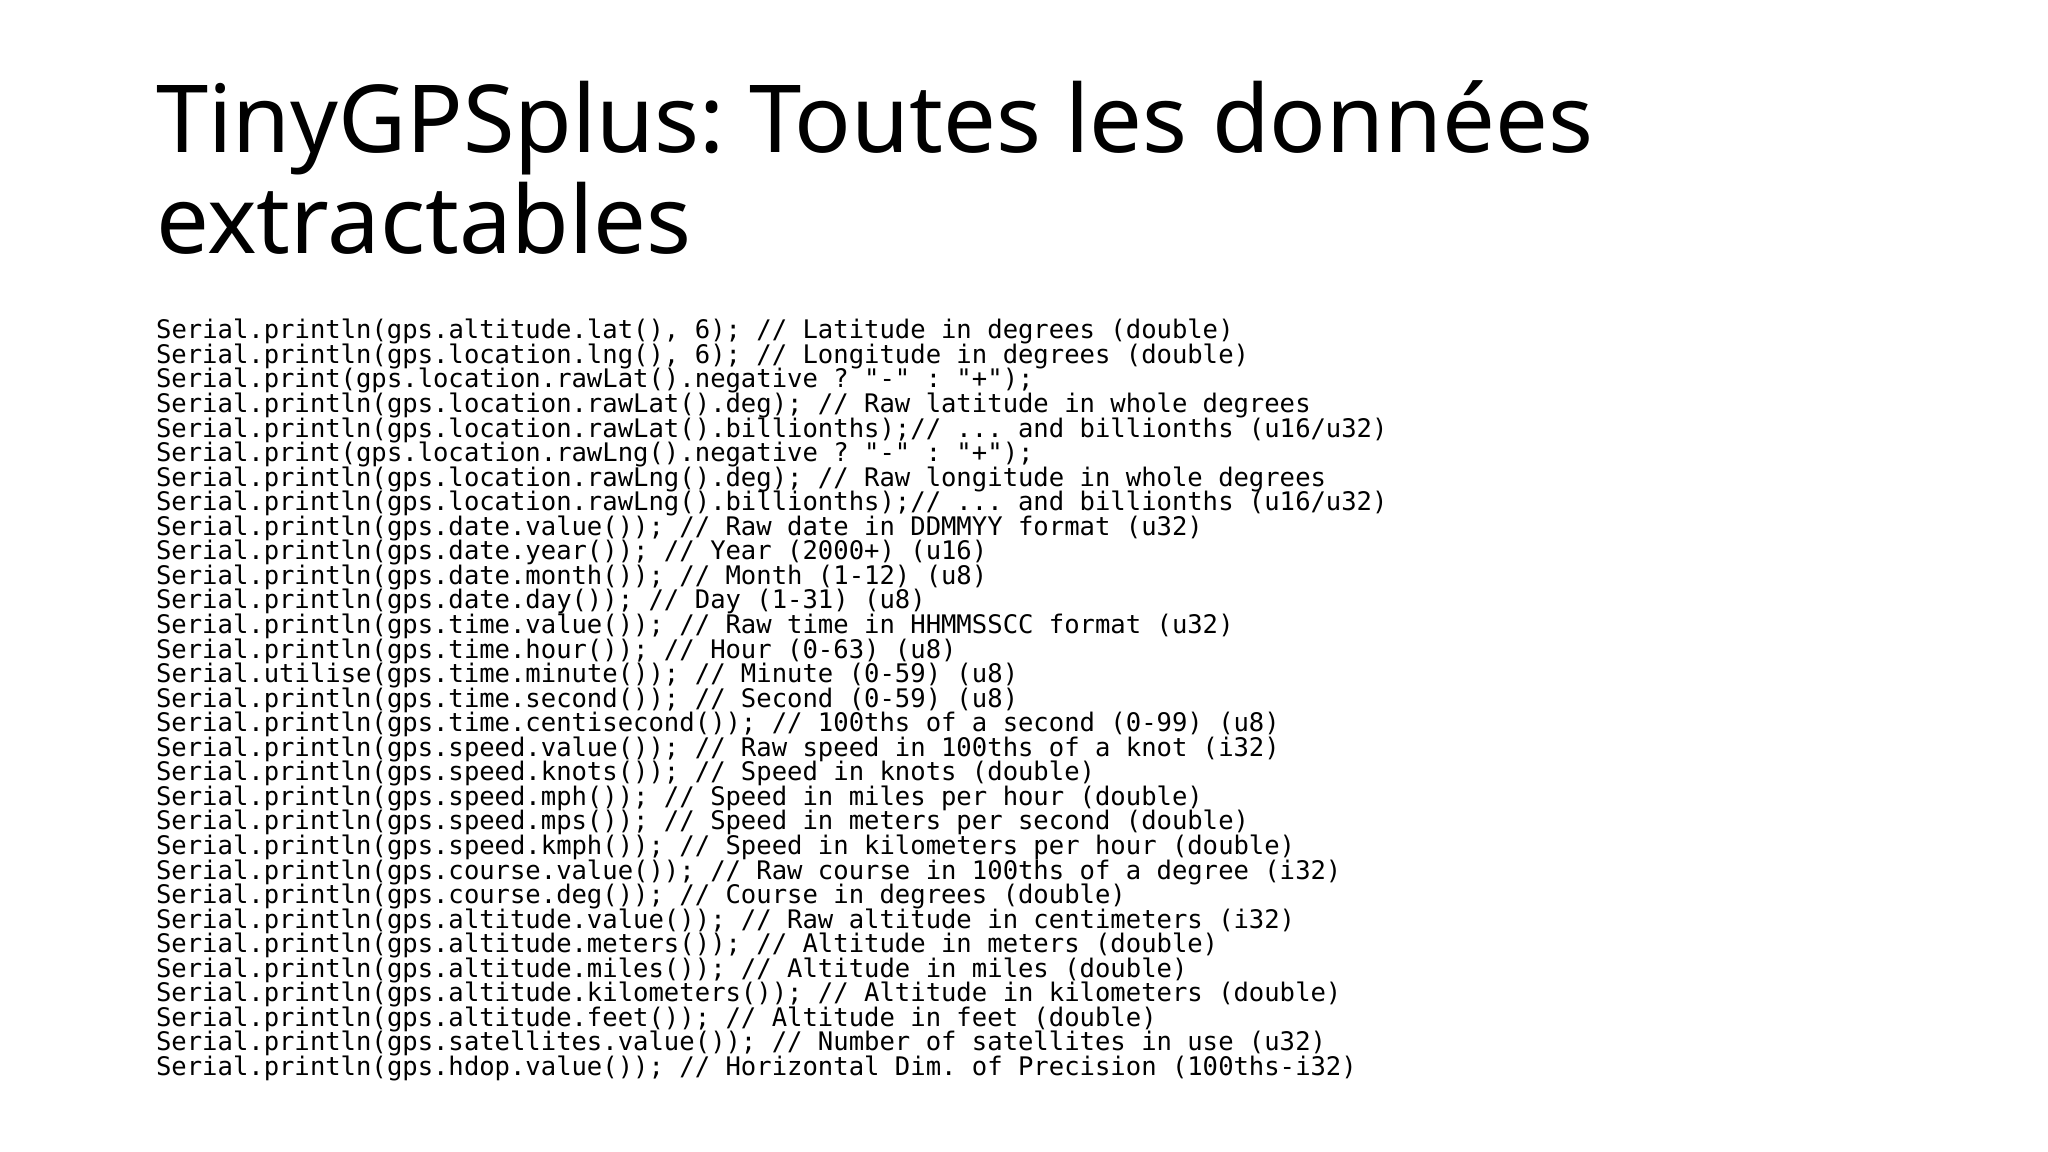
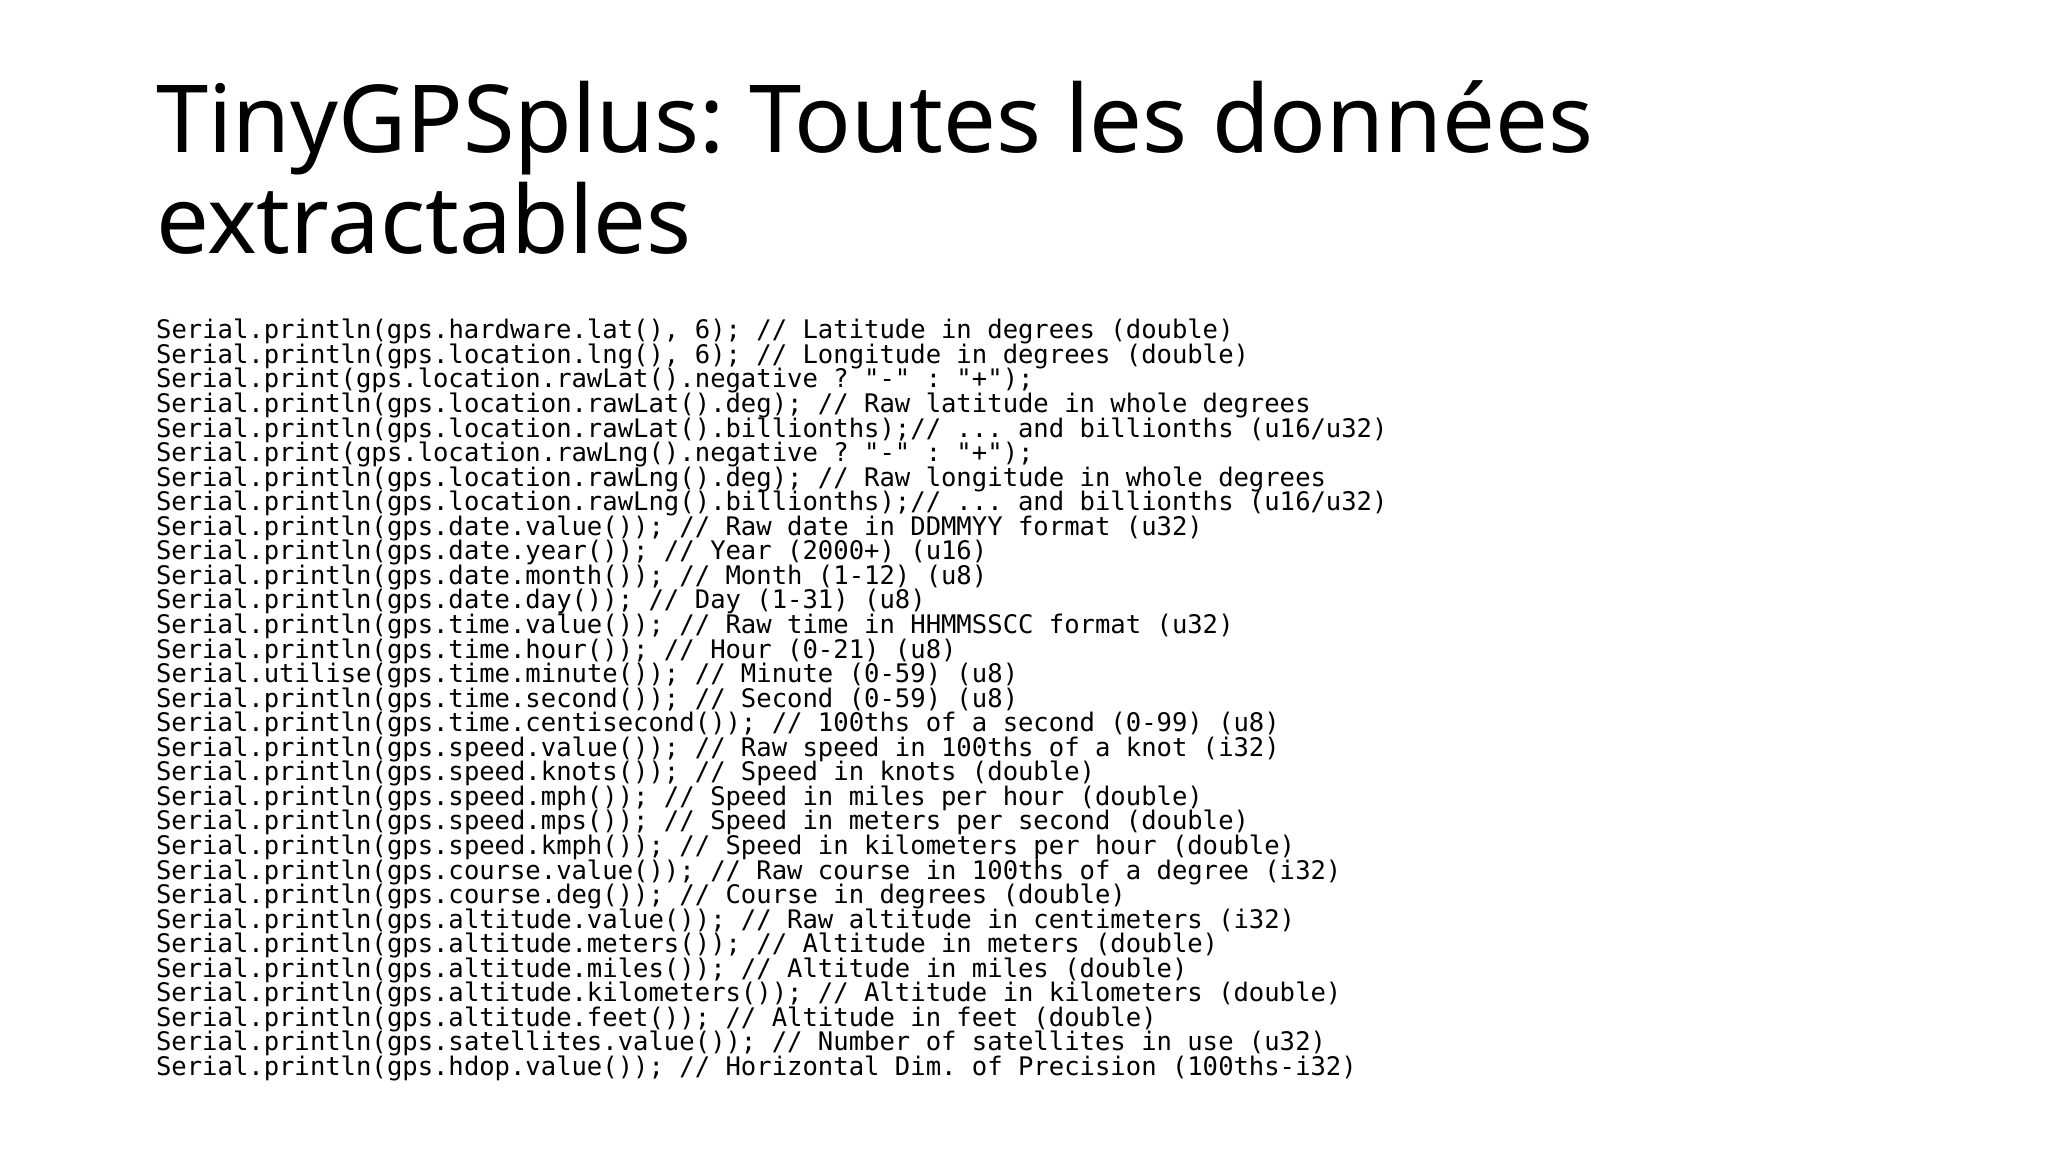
Serial.println(gps.altitude.lat(: Serial.println(gps.altitude.lat( -> Serial.println(gps.hardware.lat(
0-63: 0-63 -> 0-21
